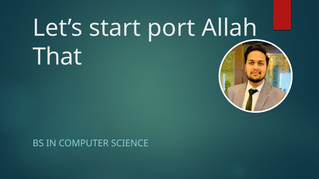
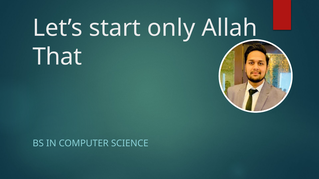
port: port -> only
